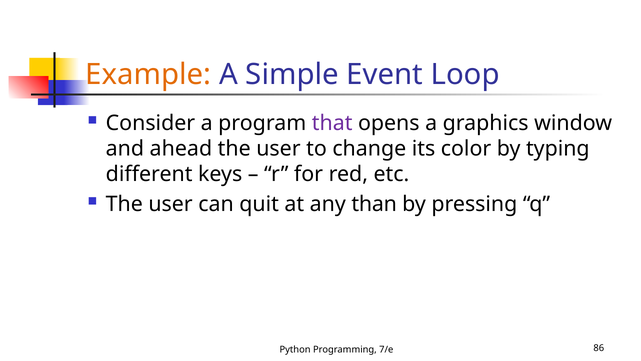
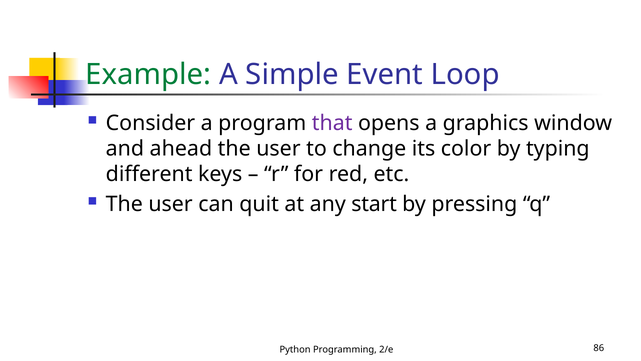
Example colour: orange -> green
than: than -> start
7/e: 7/e -> 2/e
